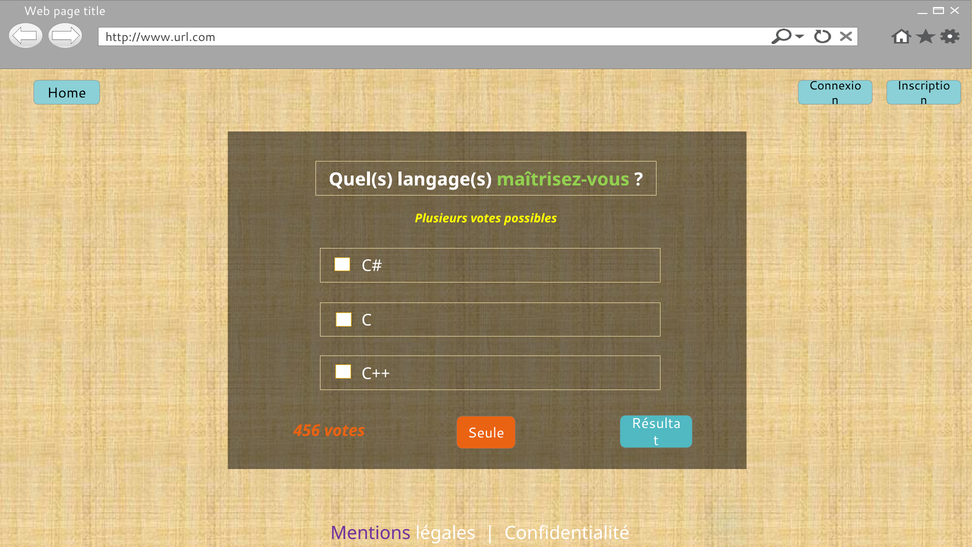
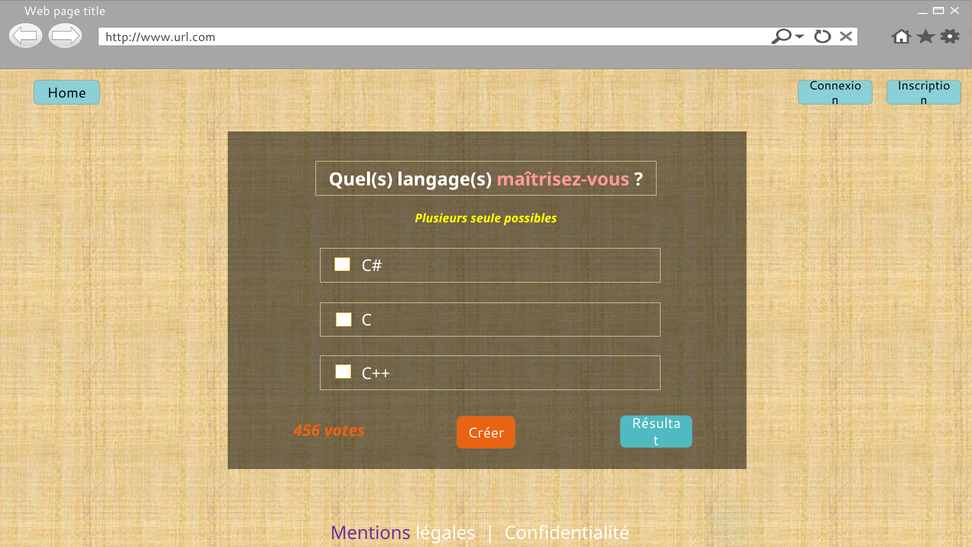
maîtrisez-vous colour: light green -> pink
Plusieurs votes: votes -> seule
Seule: Seule -> Créer
